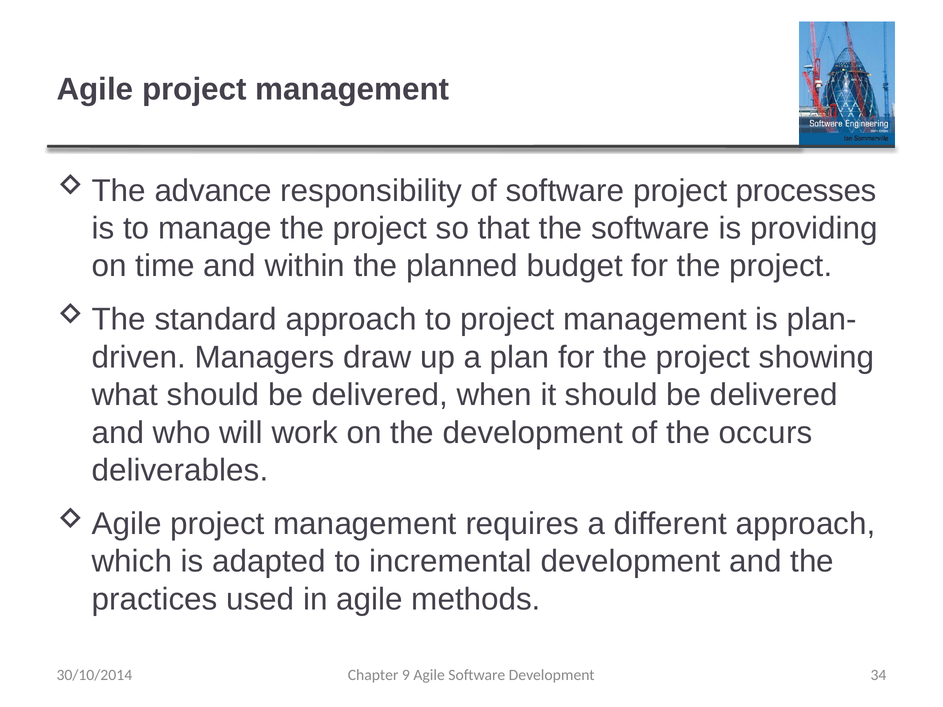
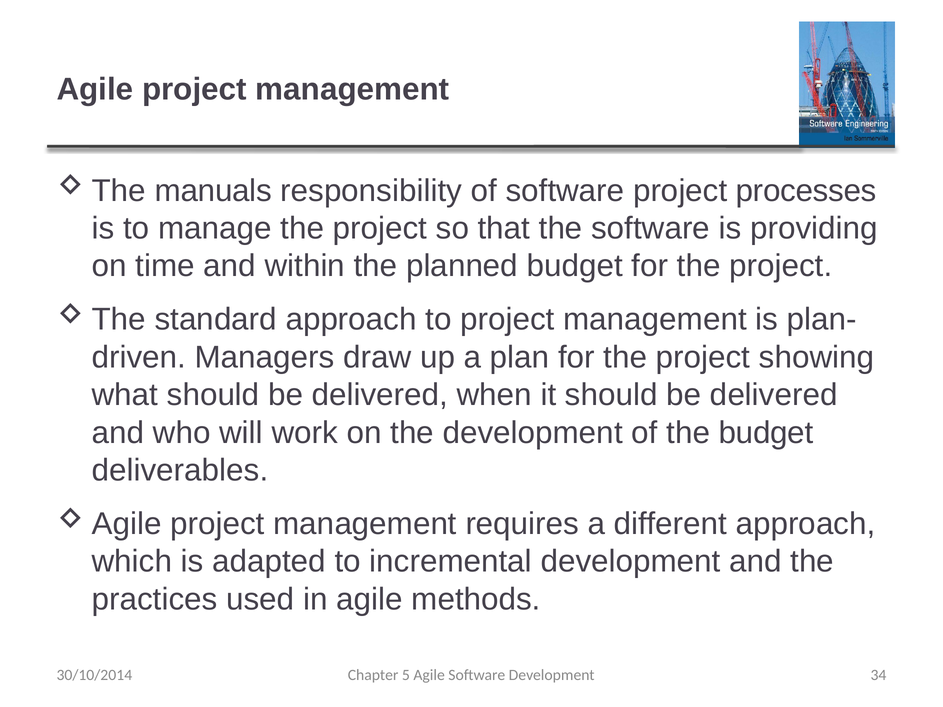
advance: advance -> manuals
the occurs: occurs -> budget
9: 9 -> 5
